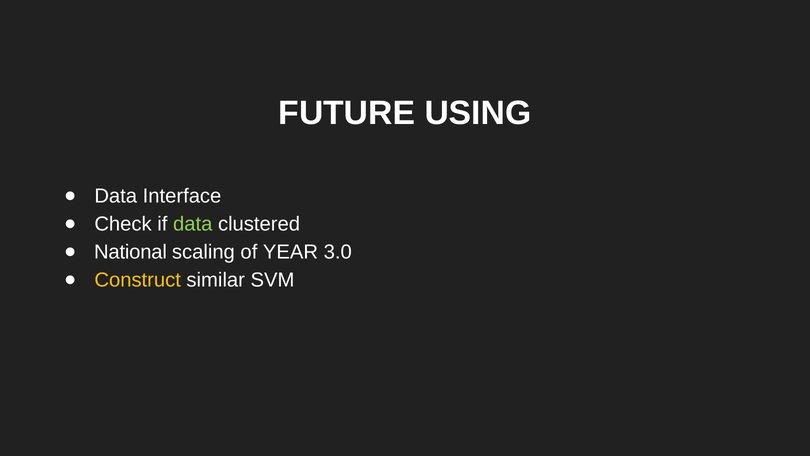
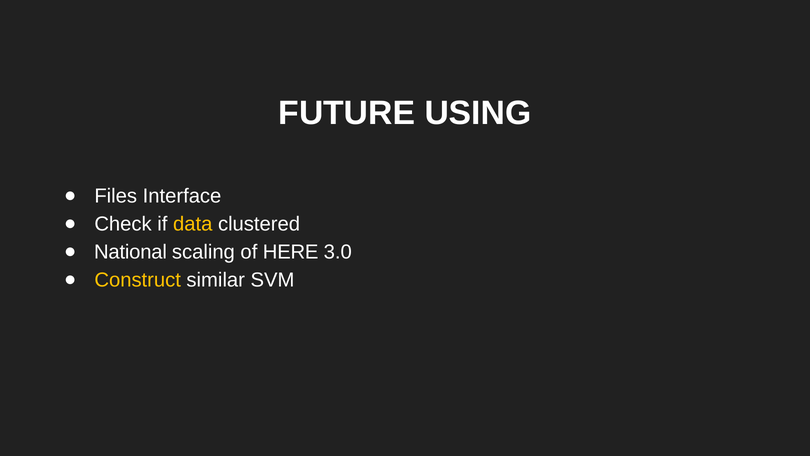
Data at (116, 196): Data -> Files
data at (193, 224) colour: light green -> yellow
YEAR: YEAR -> HERE
